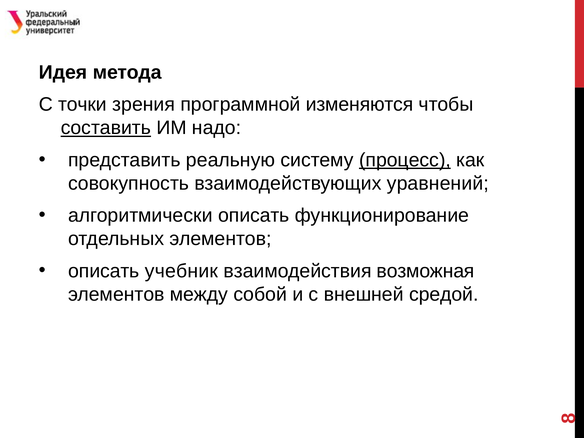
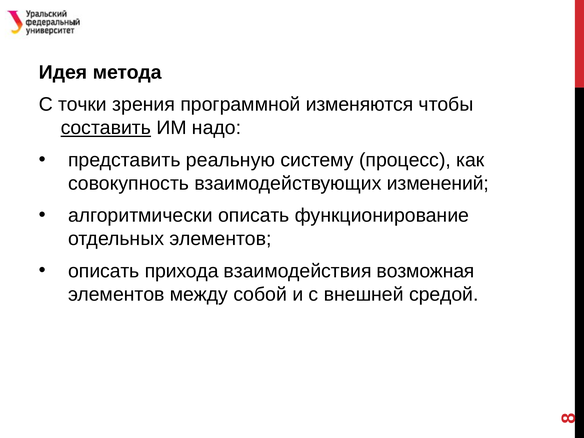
процесс underline: present -> none
уравнений: уравнений -> изменений
учебник: учебник -> прихода
